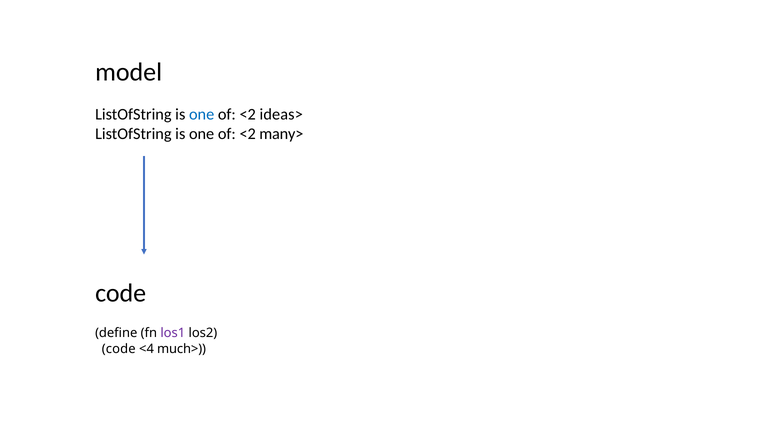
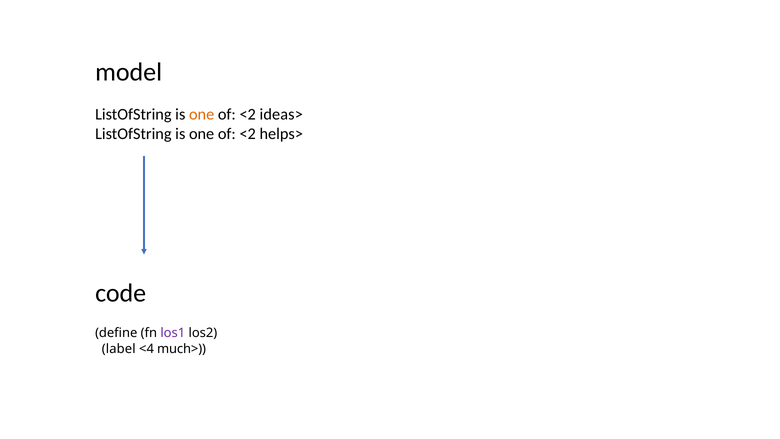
one at (202, 114) colour: blue -> orange
many>: many> -> helps>
code at (119, 349): code -> label
